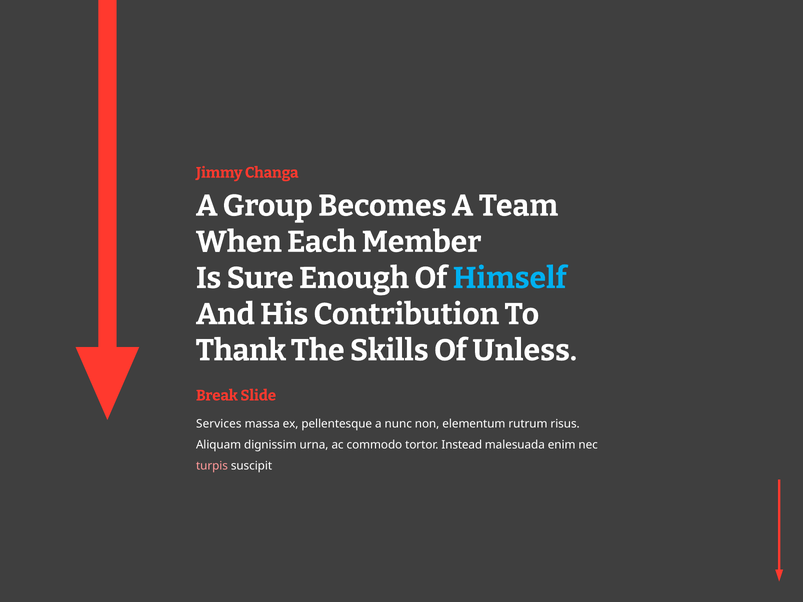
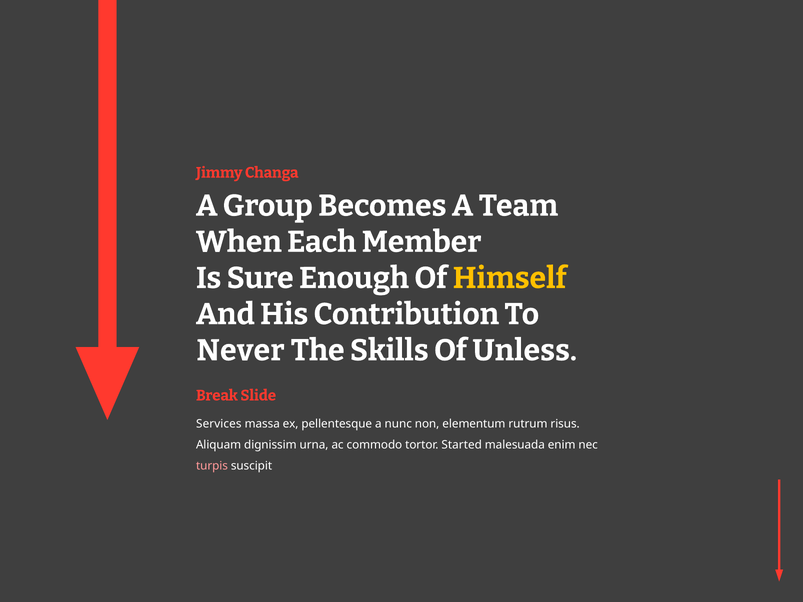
Himself colour: light blue -> yellow
Thank: Thank -> Never
Instead: Instead -> Started
